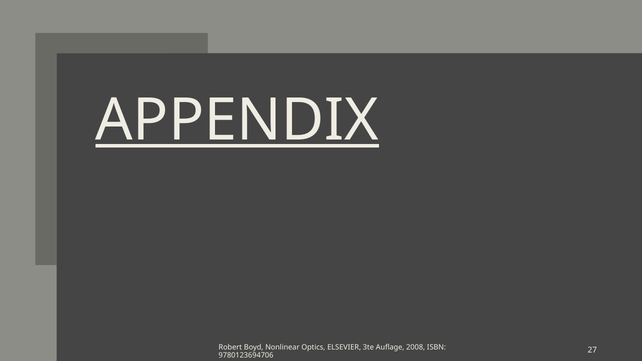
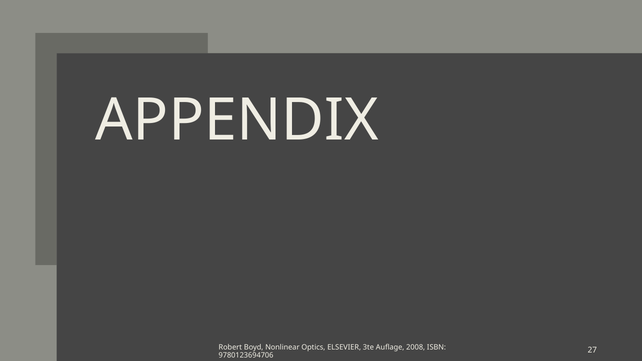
APPENDIX underline: present -> none
